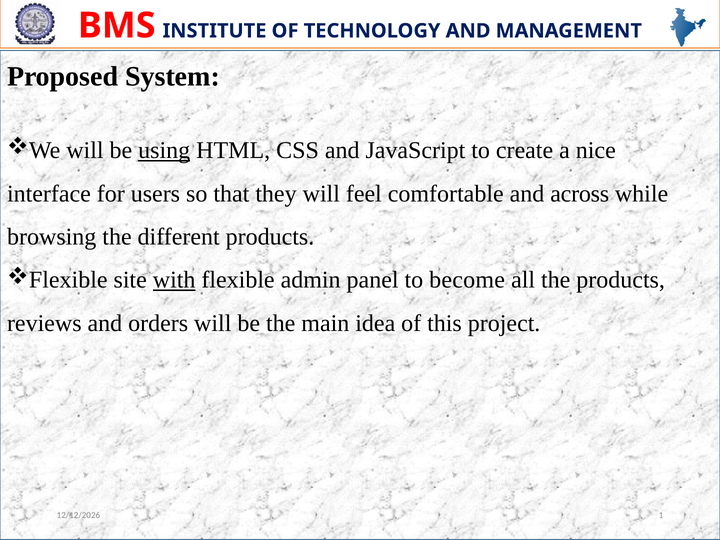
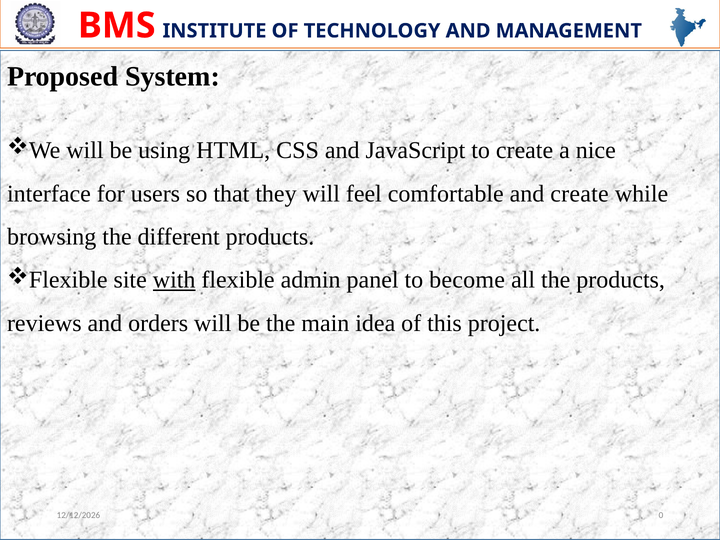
using underline: present -> none
and across: across -> create
1: 1 -> 0
